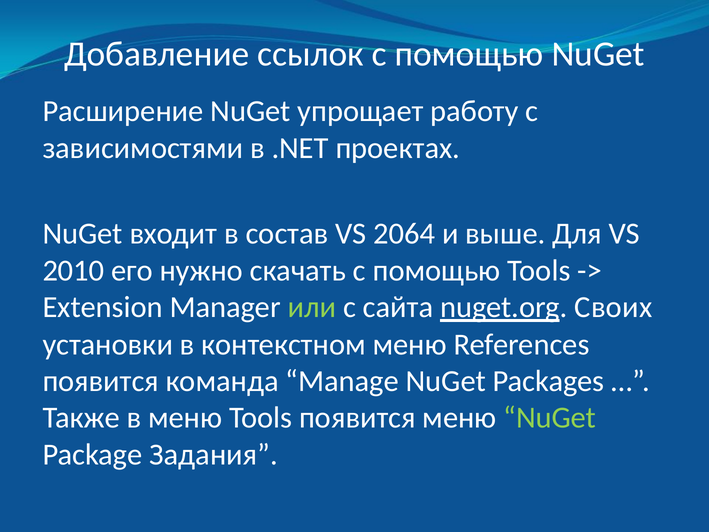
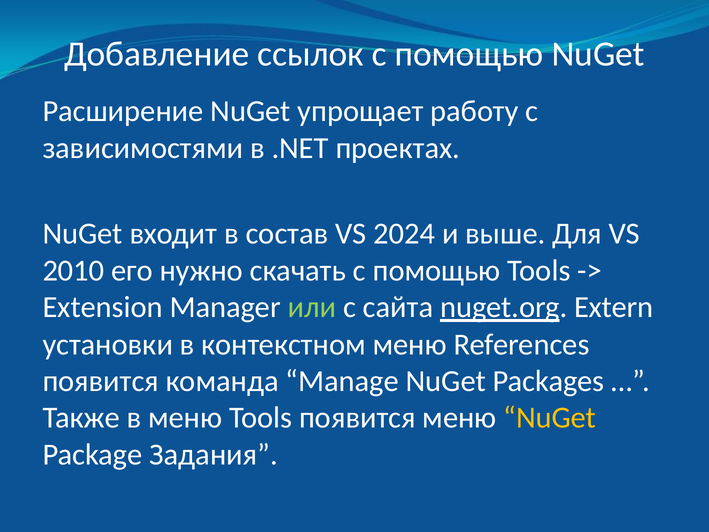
2064: 2064 -> 2024
Своих: Своих -> Extern
NuGet at (550, 418) colour: light green -> yellow
